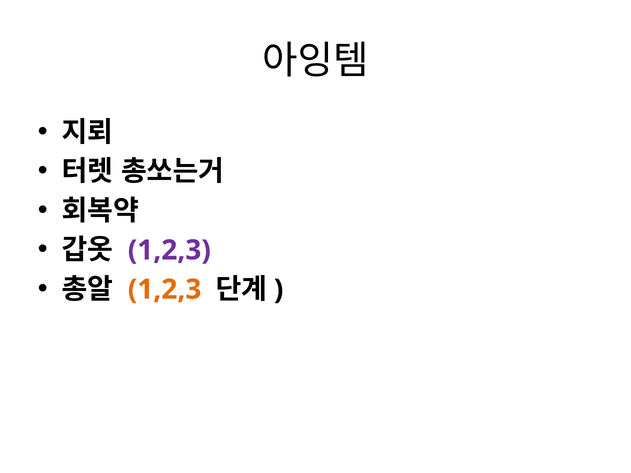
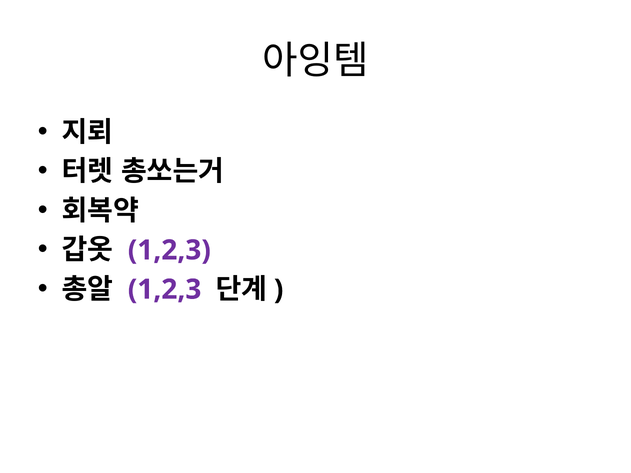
1,2,3 at (165, 290) colour: orange -> purple
